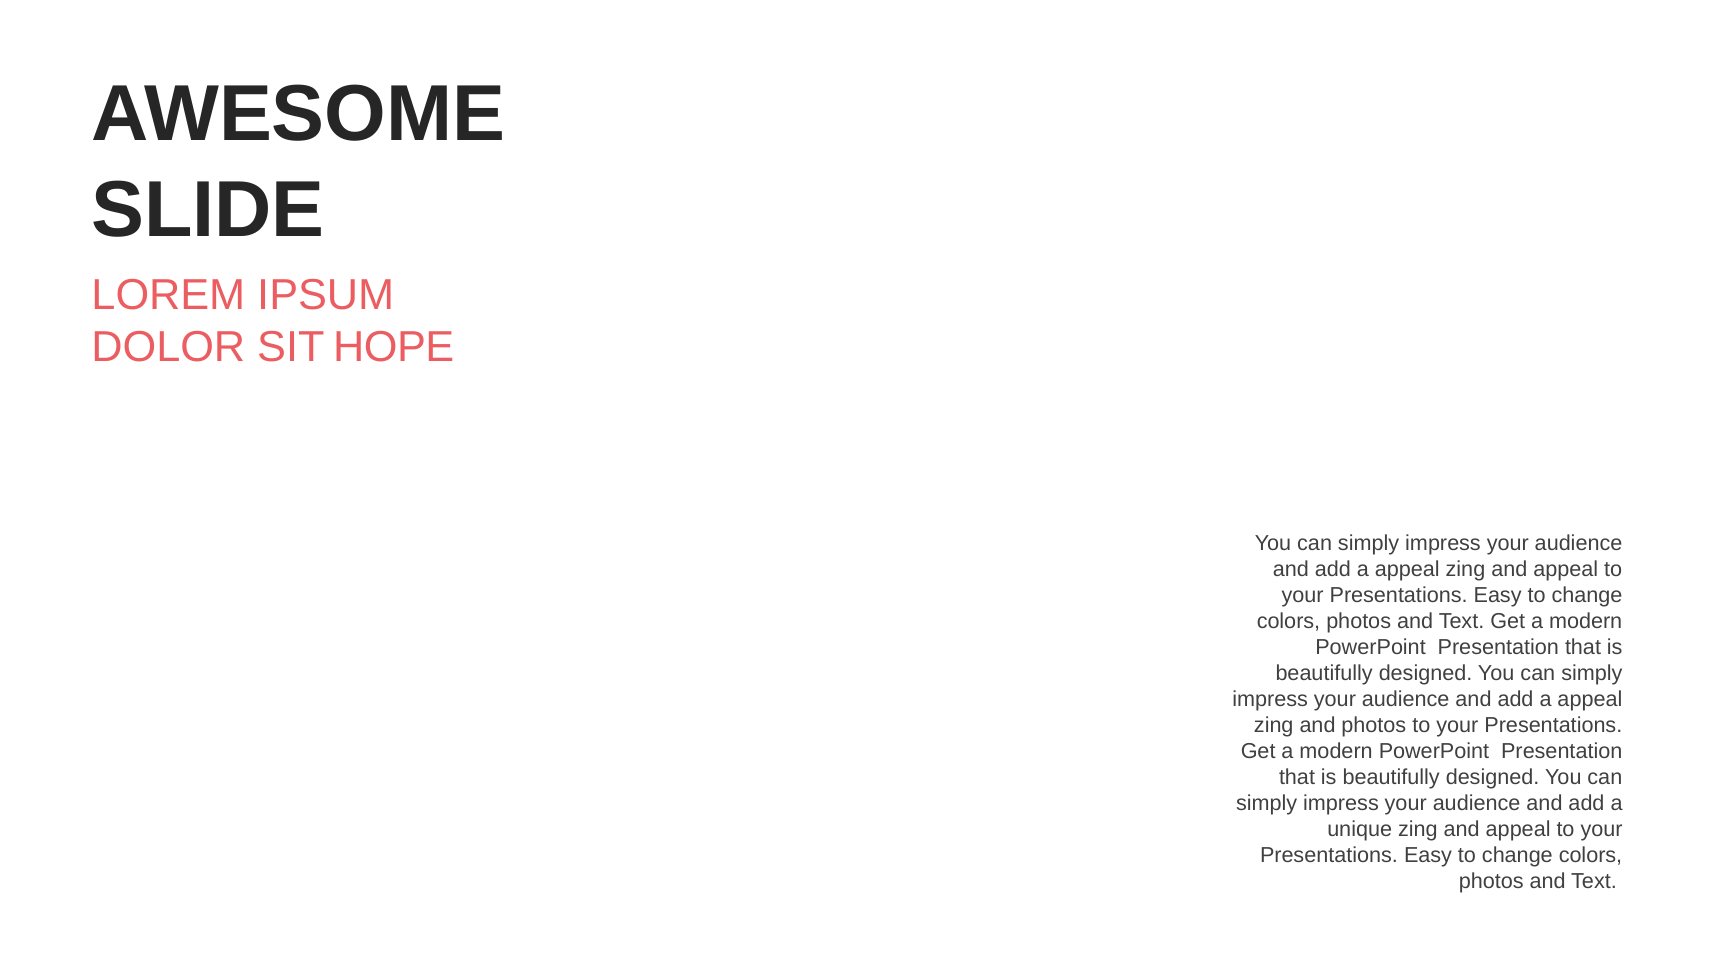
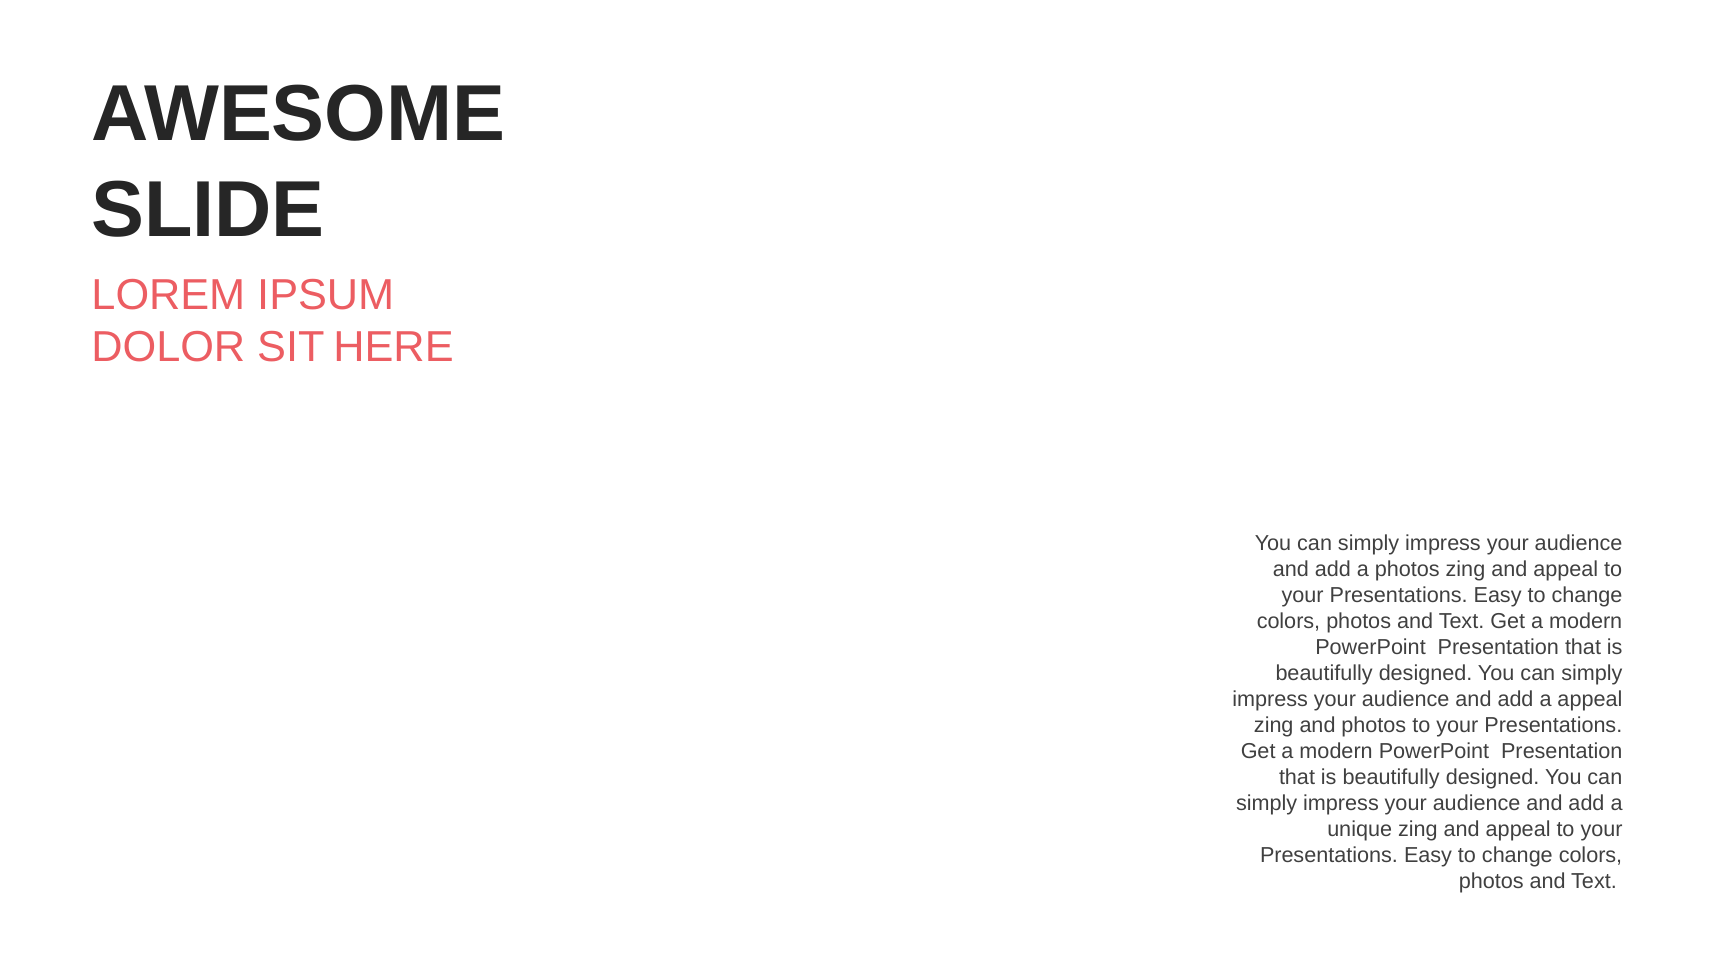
HOPE: HOPE -> HERE
appeal at (1407, 569): appeal -> photos
